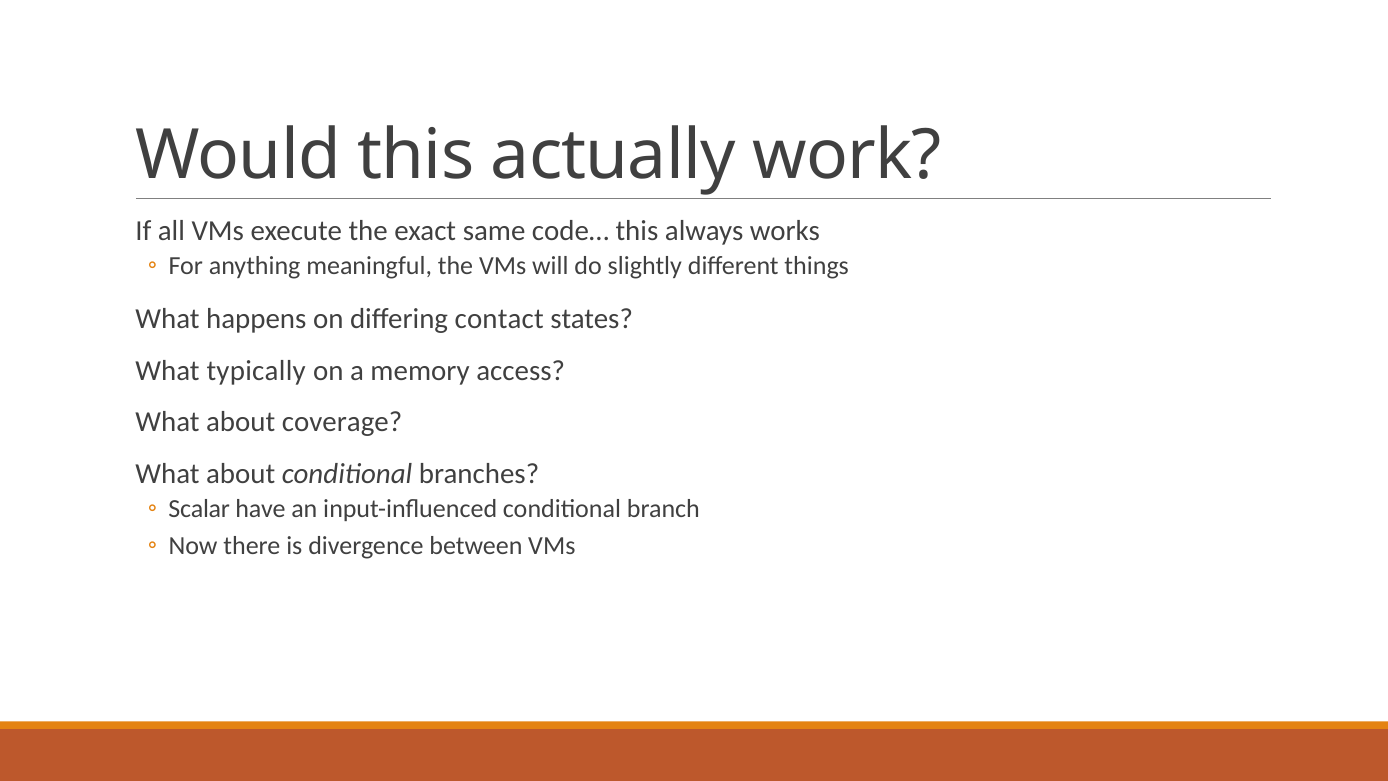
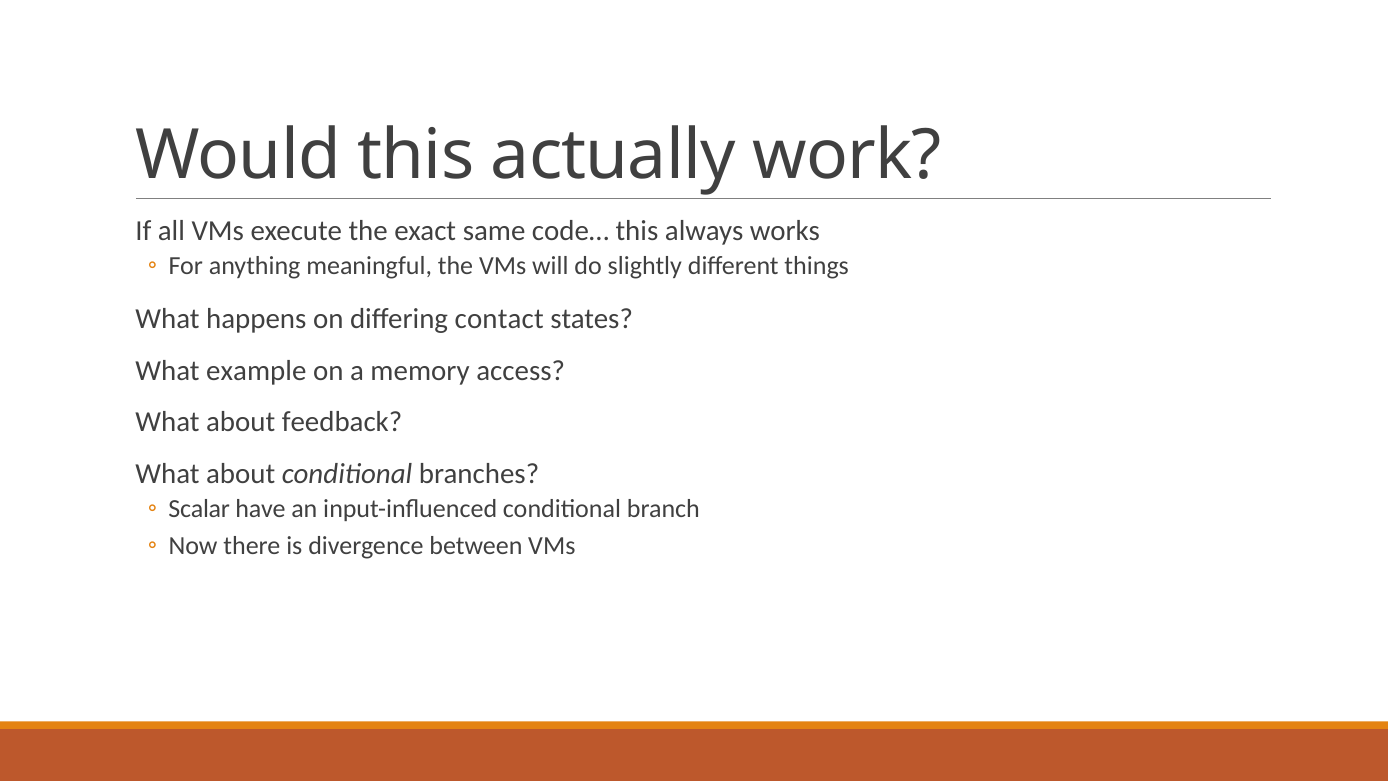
typically: typically -> example
coverage: coverage -> feedback
